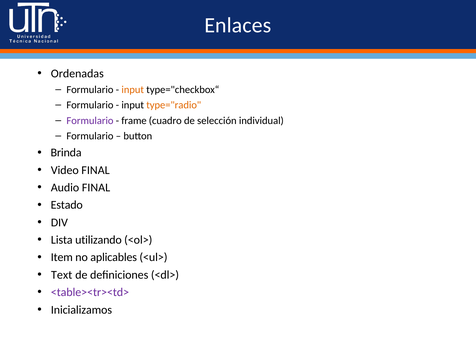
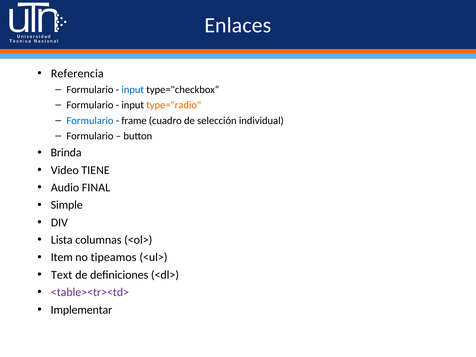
Ordenadas: Ordenadas -> Referencia
input at (133, 90) colour: orange -> blue
Formulario at (90, 121) colour: purple -> blue
Video FINAL: FINAL -> TIENE
Estado: Estado -> Simple
utilizando: utilizando -> columnas
aplicables: aplicables -> tipeamos
Inicializamos: Inicializamos -> Implementar
